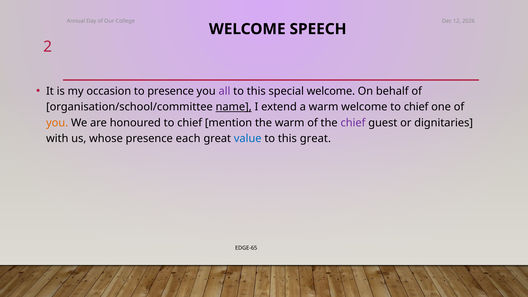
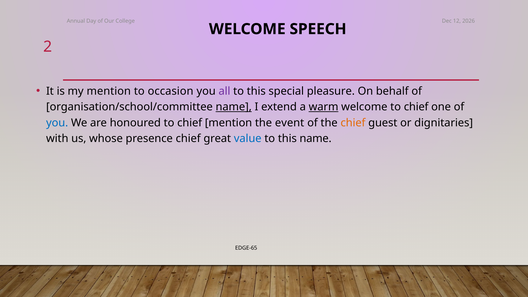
my occasion: occasion -> mention
to presence: presence -> occasion
special welcome: welcome -> pleasure
warm at (324, 107) underline: none -> present
you at (57, 123) colour: orange -> blue
the warm: warm -> event
chief at (353, 123) colour: purple -> orange
presence each: each -> chief
this great: great -> name
